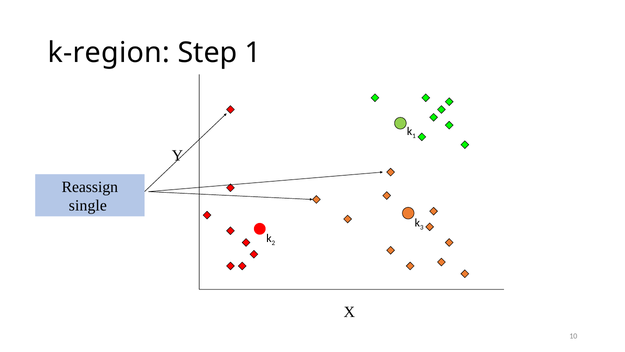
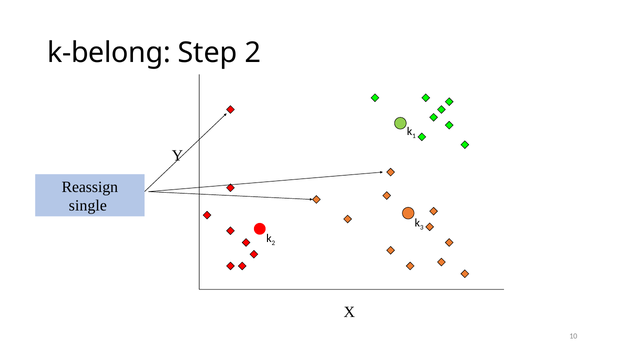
k-region: k-region -> k-belong
Step 1: 1 -> 2
